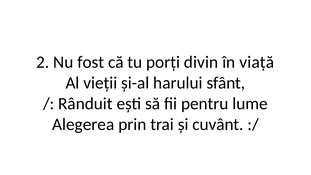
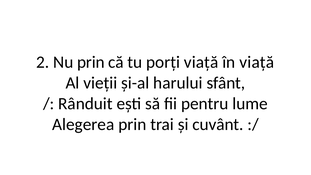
Nu fost: fost -> prin
porți divin: divin -> viață
